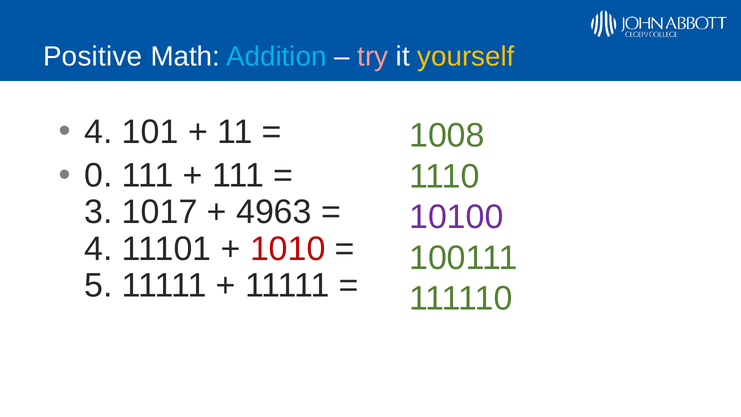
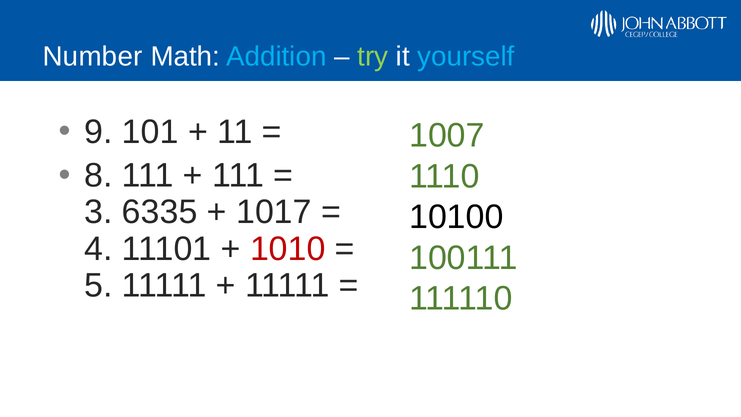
Positive: Positive -> Number
try colour: pink -> light green
yourself colour: yellow -> light blue
4 at (98, 132): 4 -> 9
1008: 1008 -> 1007
0: 0 -> 8
1017: 1017 -> 6335
4963: 4963 -> 1017
10100 colour: purple -> black
